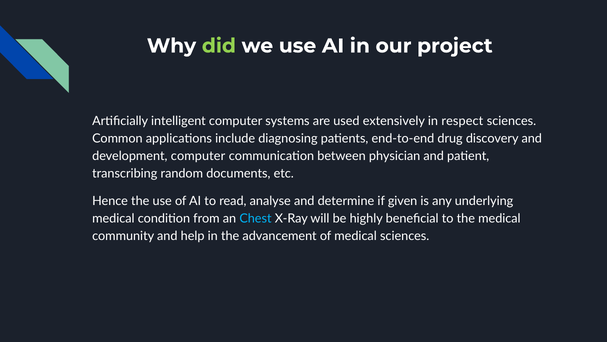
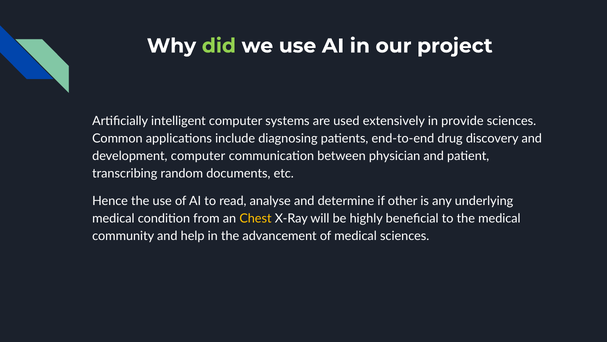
respect: respect -> provide
given: given -> other
Chest colour: light blue -> yellow
